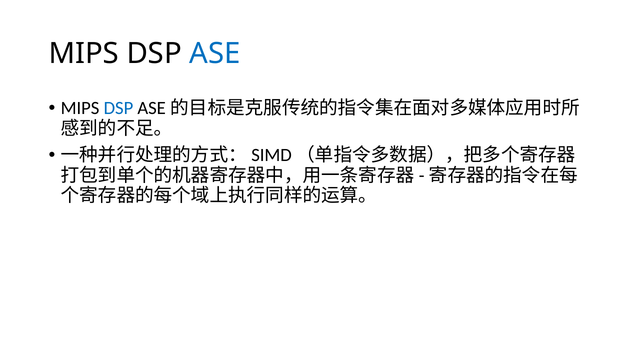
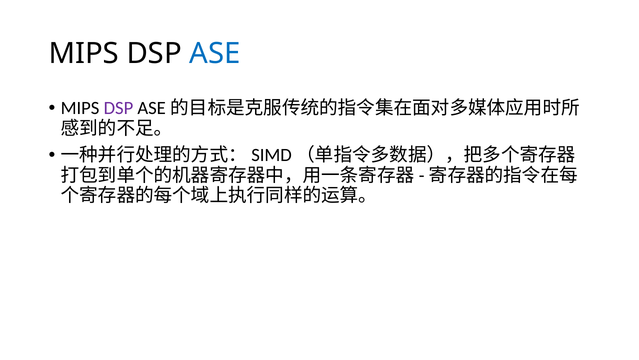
DSP at (118, 108) colour: blue -> purple
